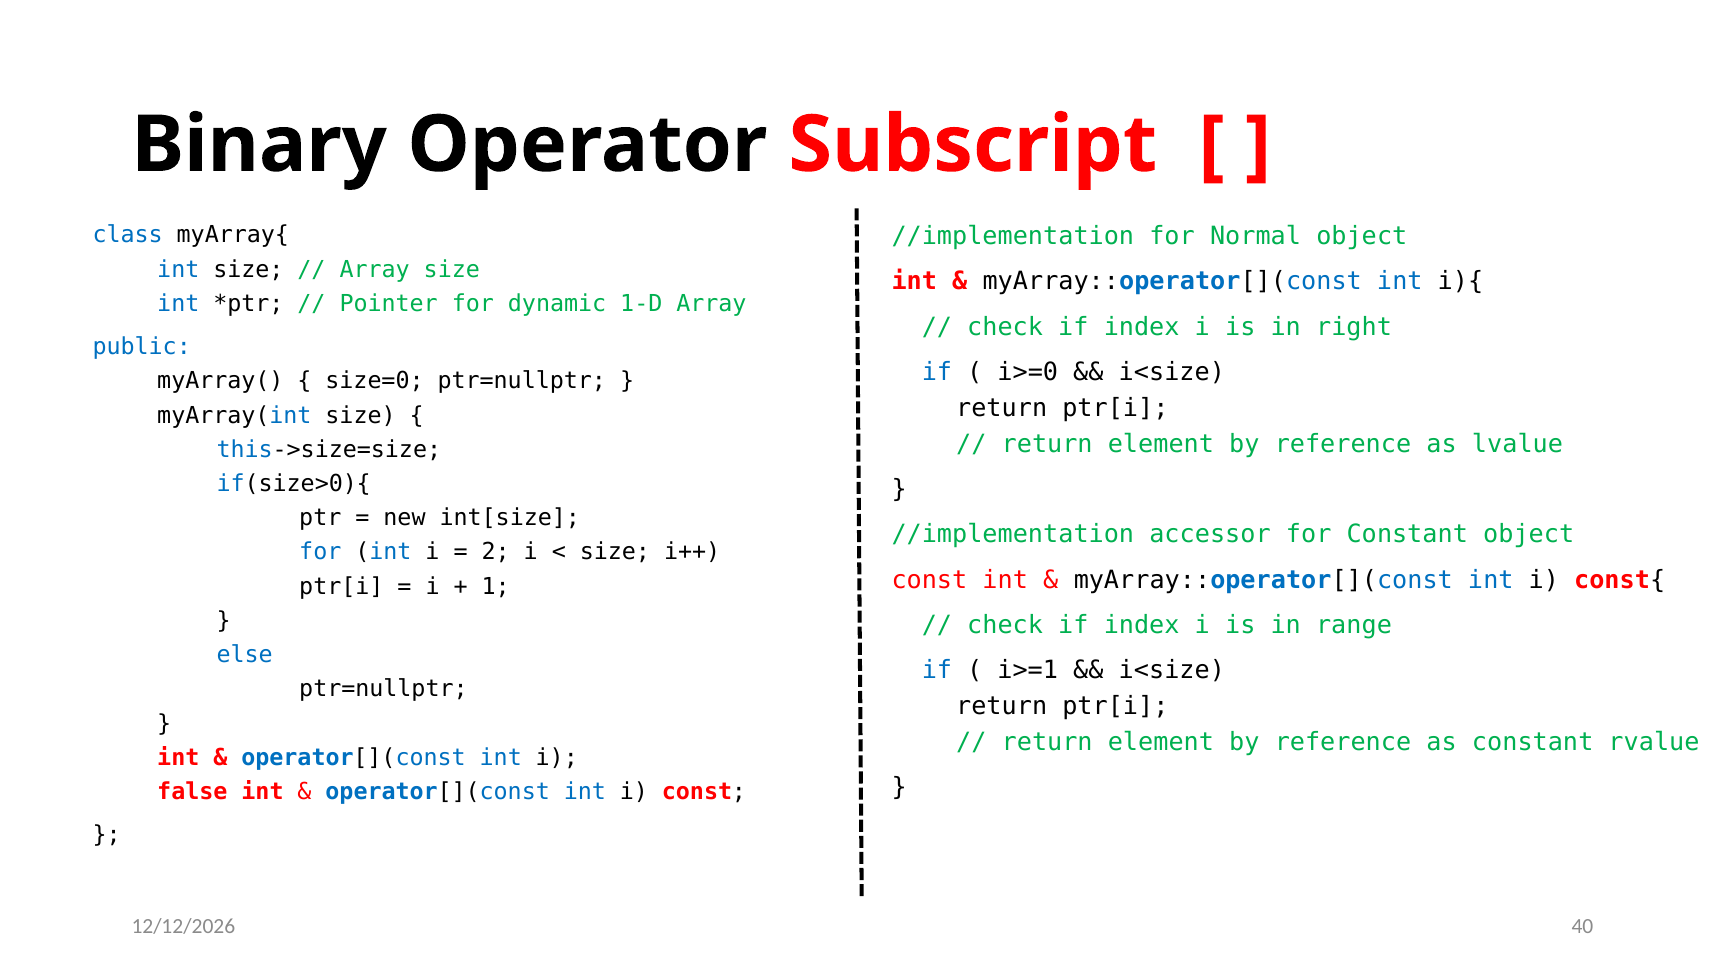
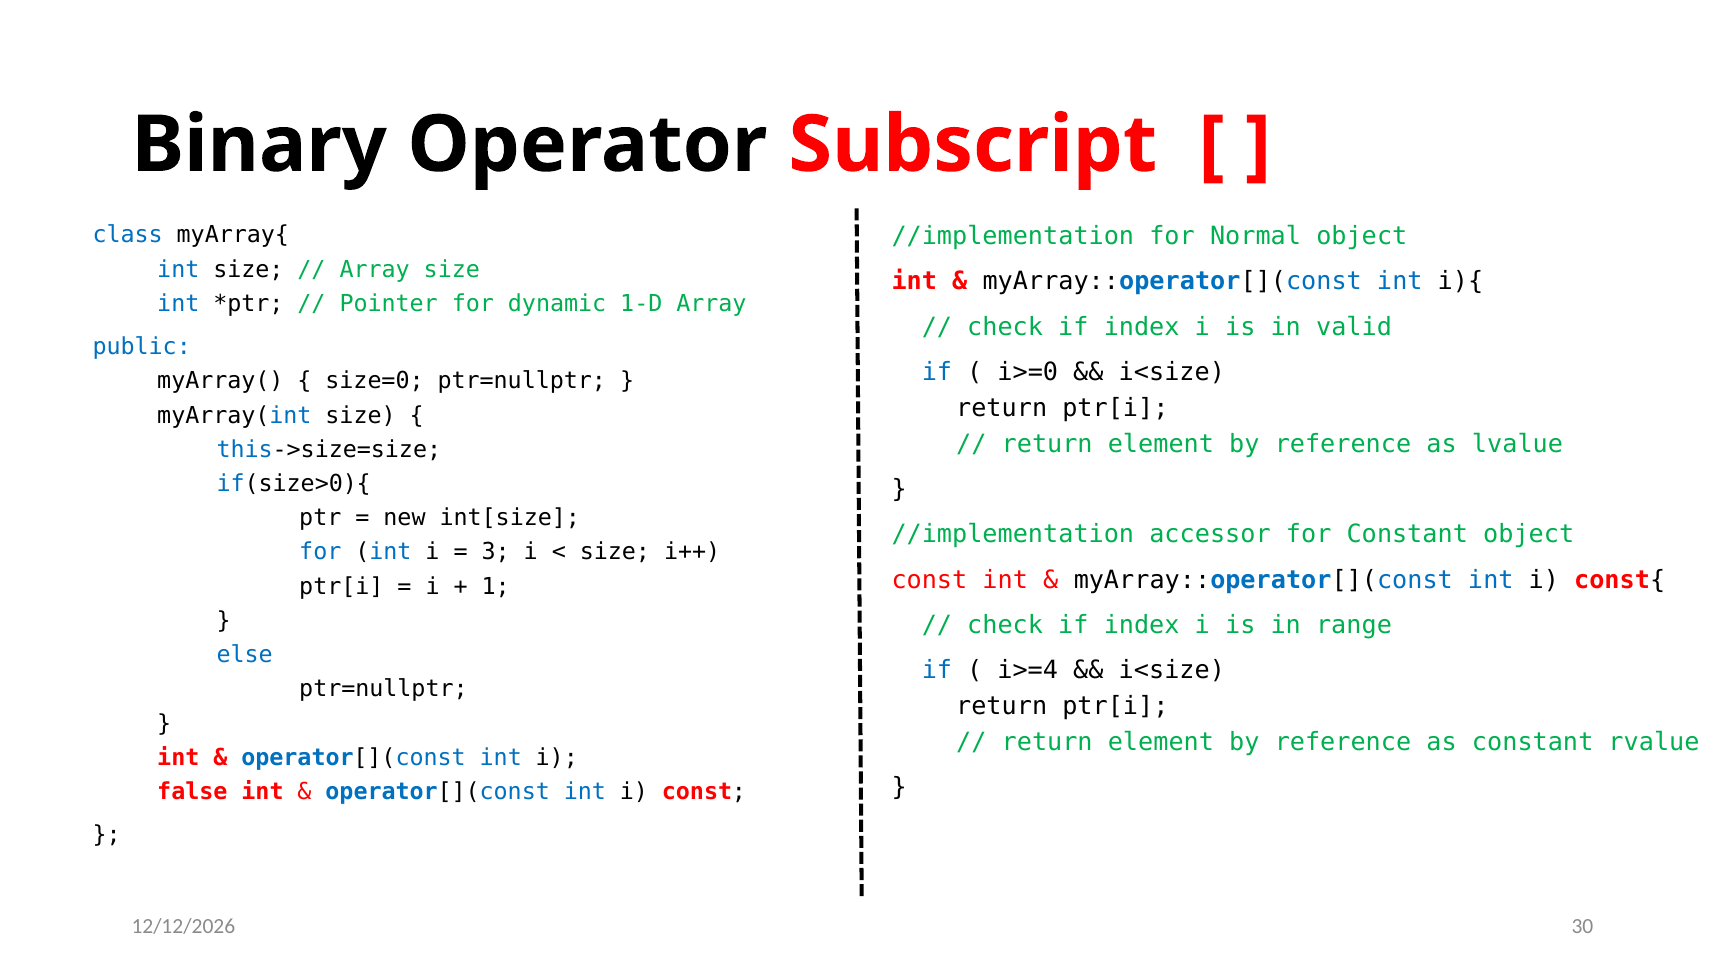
right: right -> valid
2: 2 -> 3
i>=1: i>=1 -> i>=4
40: 40 -> 30
